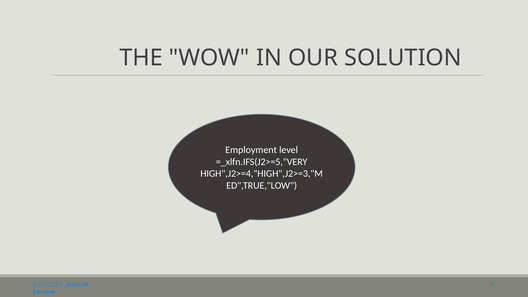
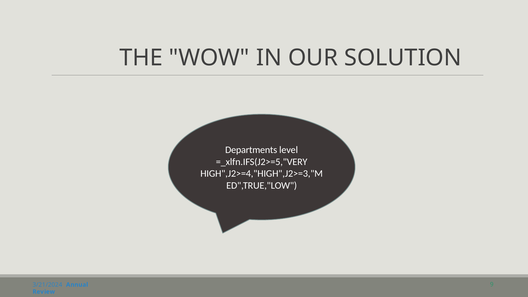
Employment: Employment -> Departments
